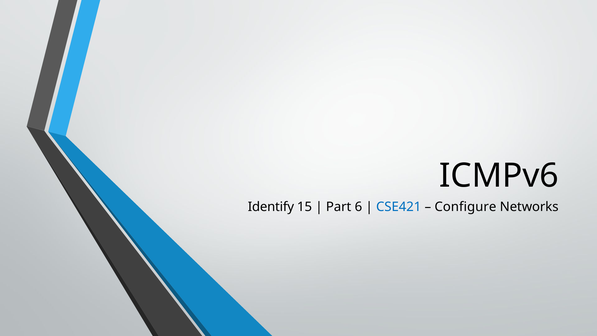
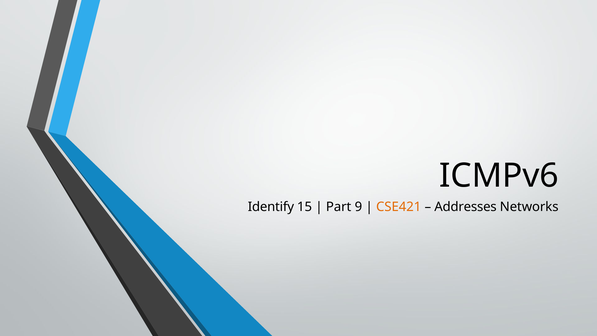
6: 6 -> 9
CSE421 colour: blue -> orange
Configure: Configure -> Addresses
